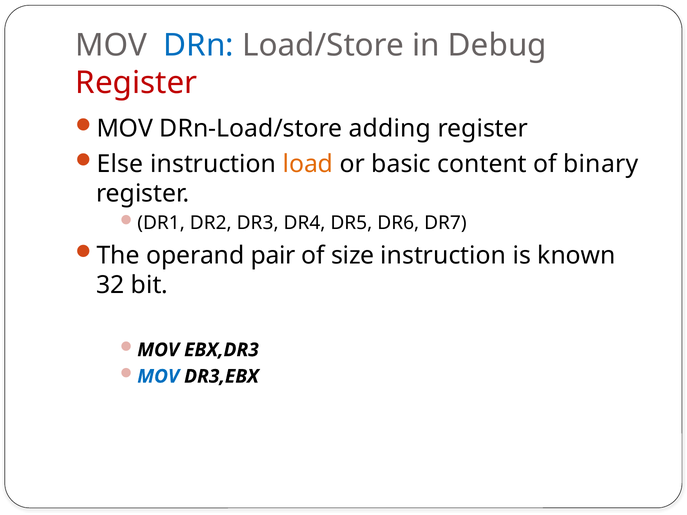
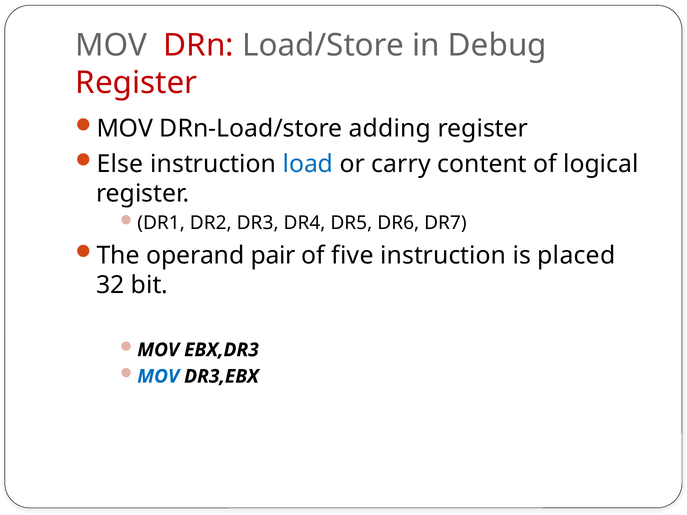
DRn colour: blue -> red
load colour: orange -> blue
basic: basic -> carry
binary: binary -> logical
size: size -> five
known: known -> placed
